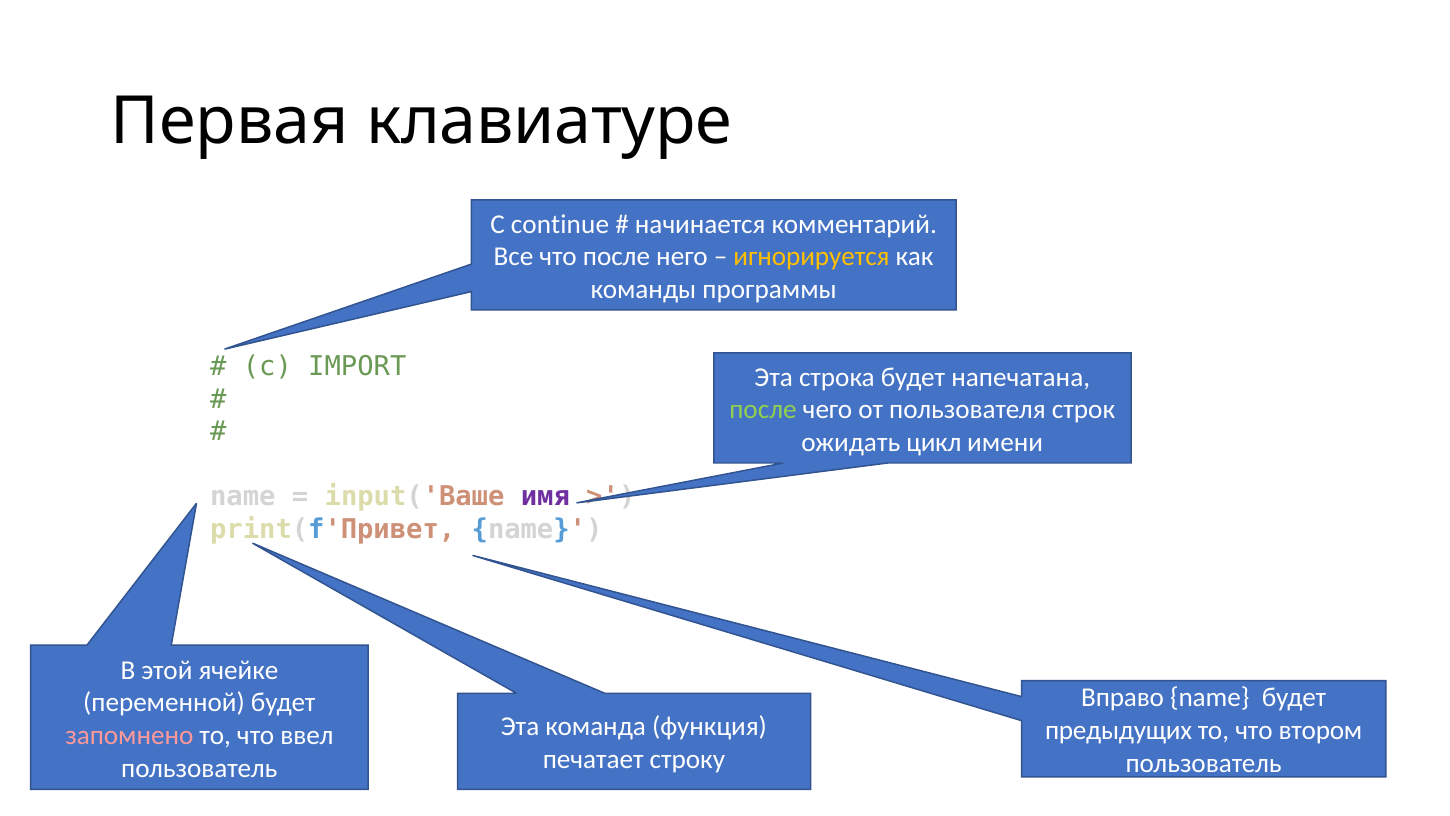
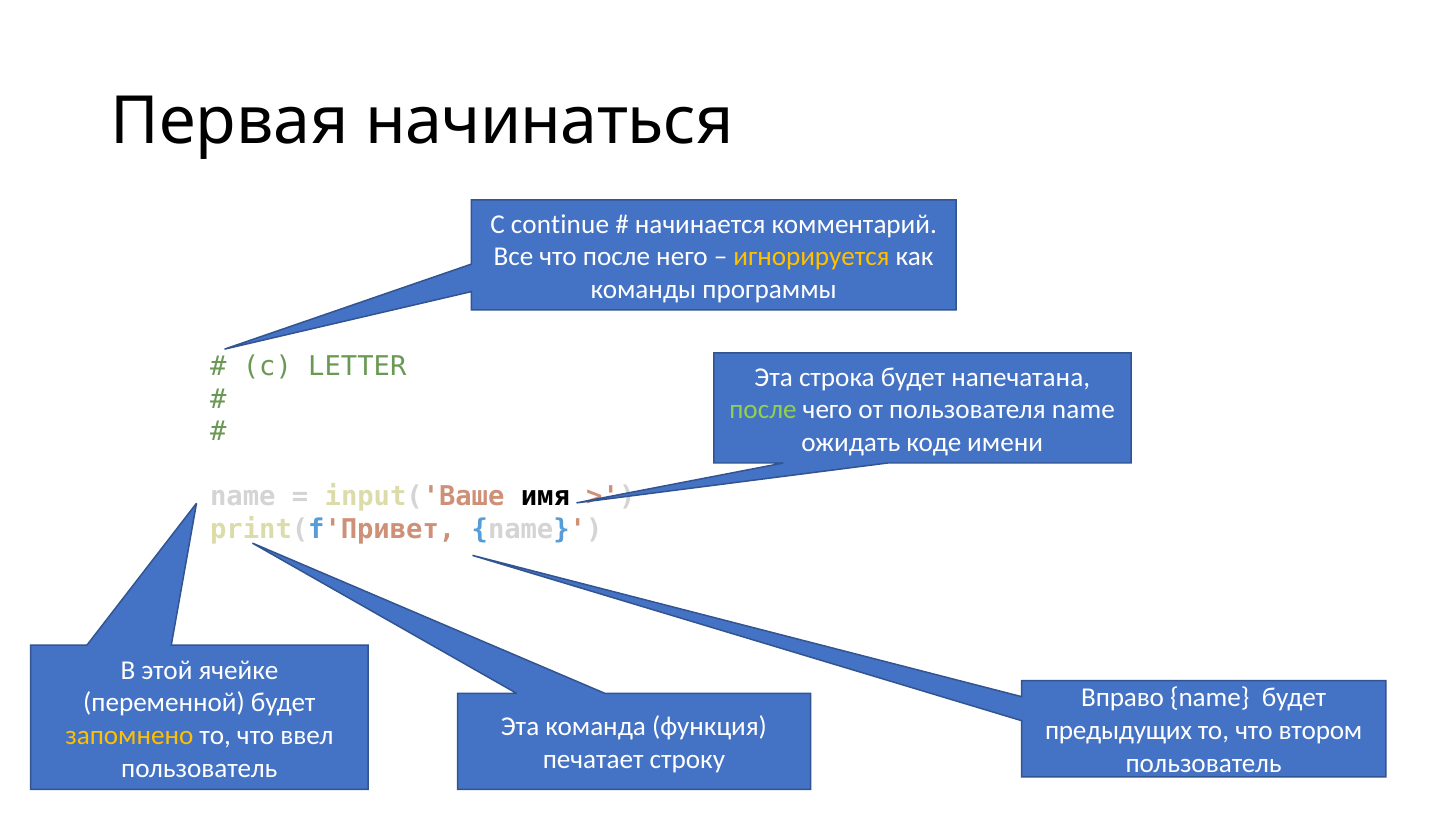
клавиатуре: клавиатуре -> начинаться
IMPORT: IMPORT -> LETTER
пользователя строк: строк -> name
цикл: цикл -> коде
имя colour: purple -> black
запомнено colour: pink -> yellow
